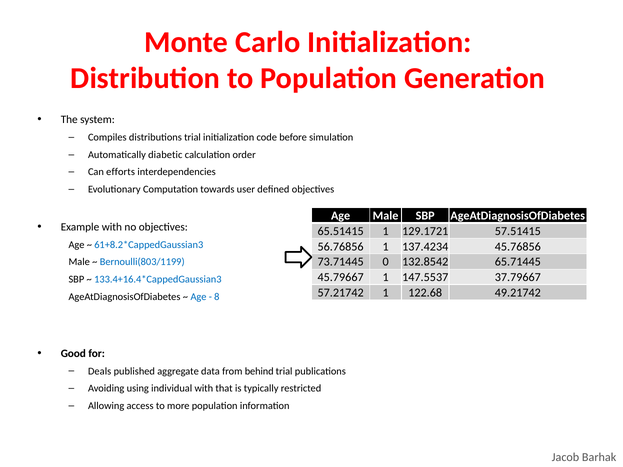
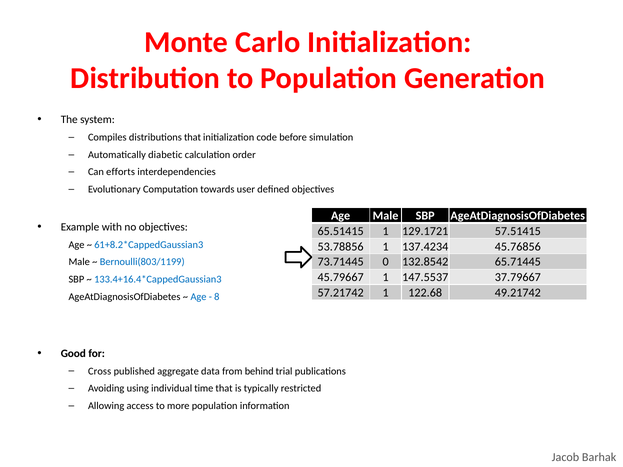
distributions trial: trial -> that
56.76856: 56.76856 -> 53.78856
Deals: Deals -> Cross
individual with: with -> time
